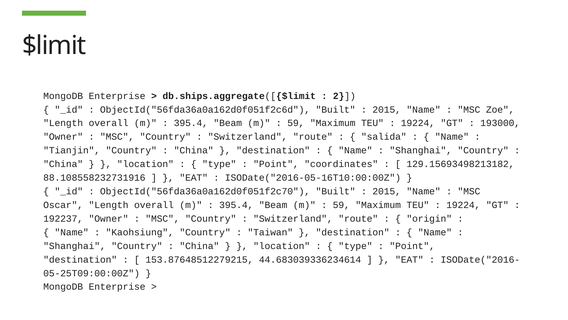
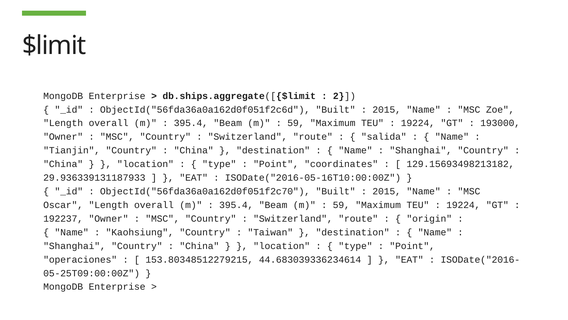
88.108558232731916: 88.108558232731916 -> 29.936339131187933
destination at (80, 259): destination -> operaciones
153.87648512279215: 153.87648512279215 -> 153.80348512279215
